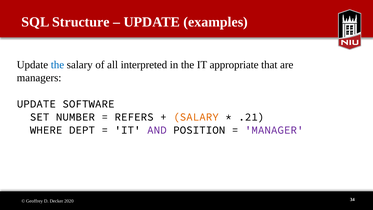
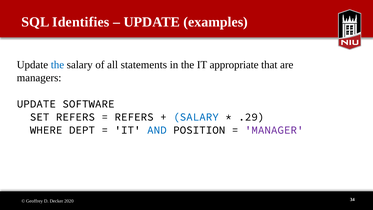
Structure: Structure -> Identifies
interpreted: interpreted -> statements
SET NUMBER: NUMBER -> REFERS
SALARY at (196, 117) colour: orange -> blue
.21: .21 -> .29
AND colour: purple -> blue
